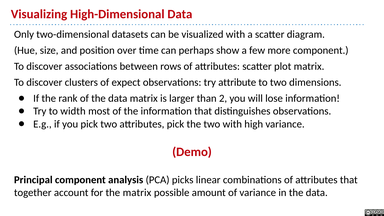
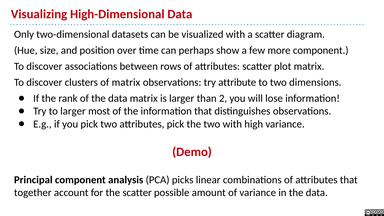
of expect: expect -> matrix
to width: width -> larger
the matrix: matrix -> scatter
